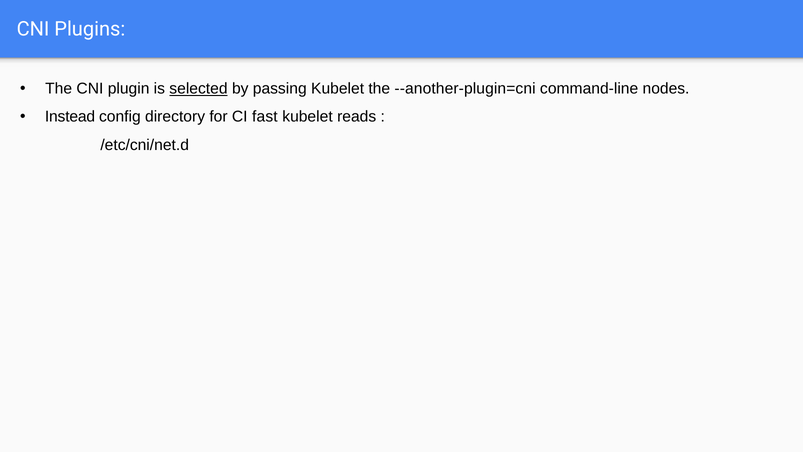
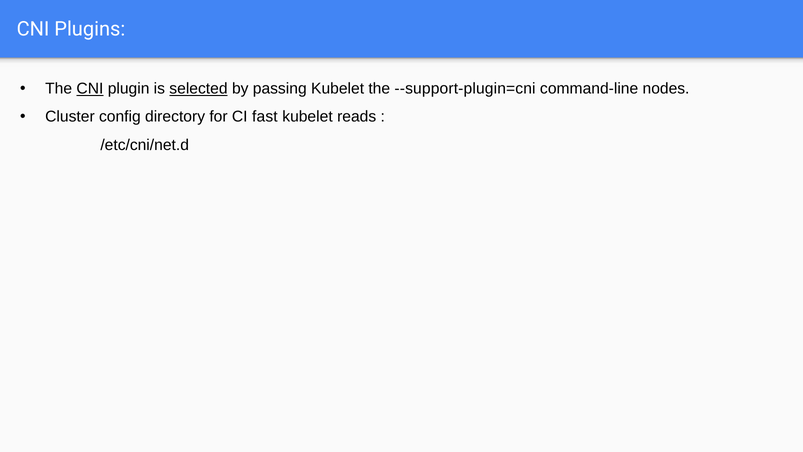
CNI at (90, 89) underline: none -> present
--another-plugin=cni: --another-plugin=cni -> --support-plugin=cni
Instead: Instead -> Cluster
